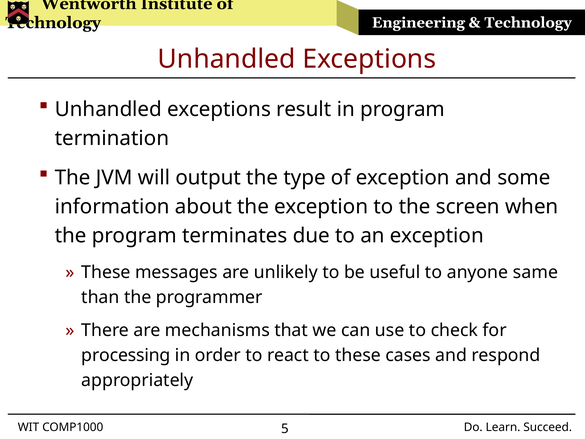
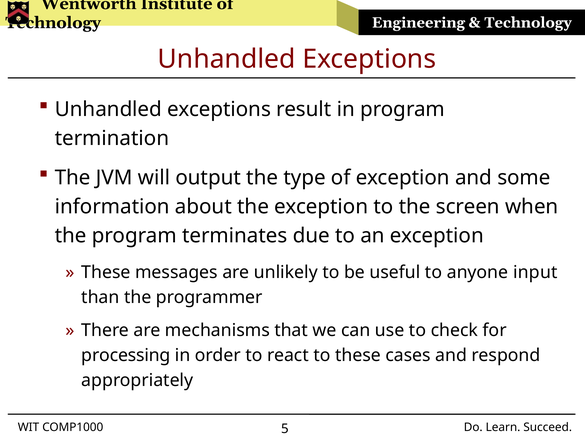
same: same -> input
